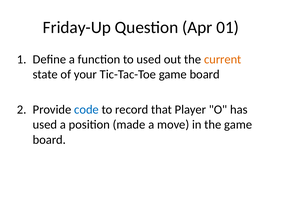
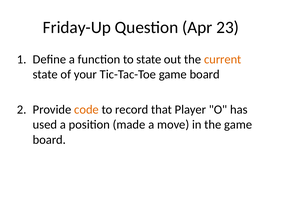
01: 01 -> 23
to used: used -> state
code colour: blue -> orange
